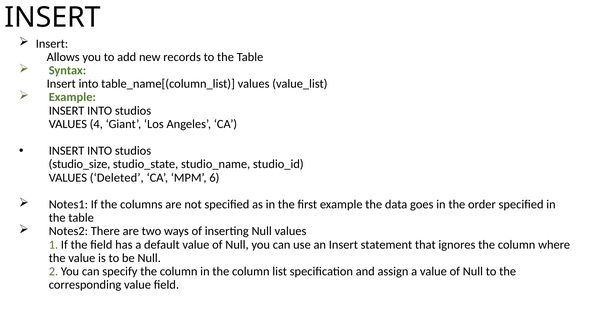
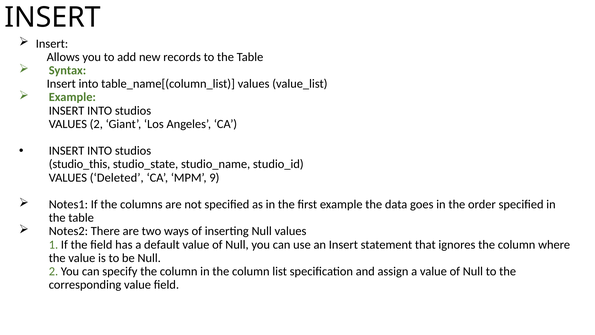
VALUES 4: 4 -> 2
studio_size: studio_size -> studio_this
6: 6 -> 9
